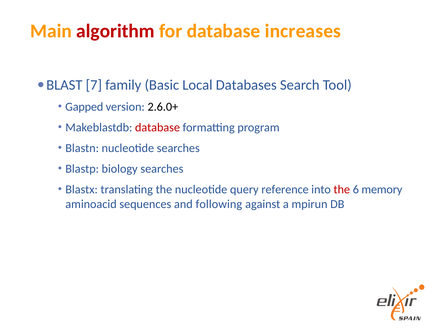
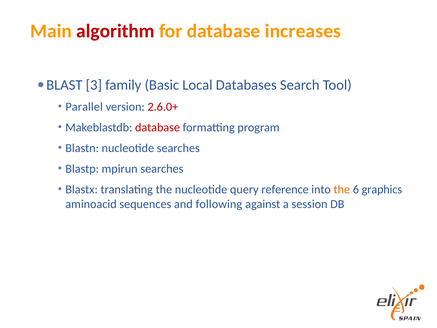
7: 7 -> 3
Gapped: Gapped -> Parallel
2.6.0+ colour: black -> red
biology: biology -> mpirun
the at (342, 189) colour: red -> orange
memory: memory -> graphics
mpirun: mpirun -> session
